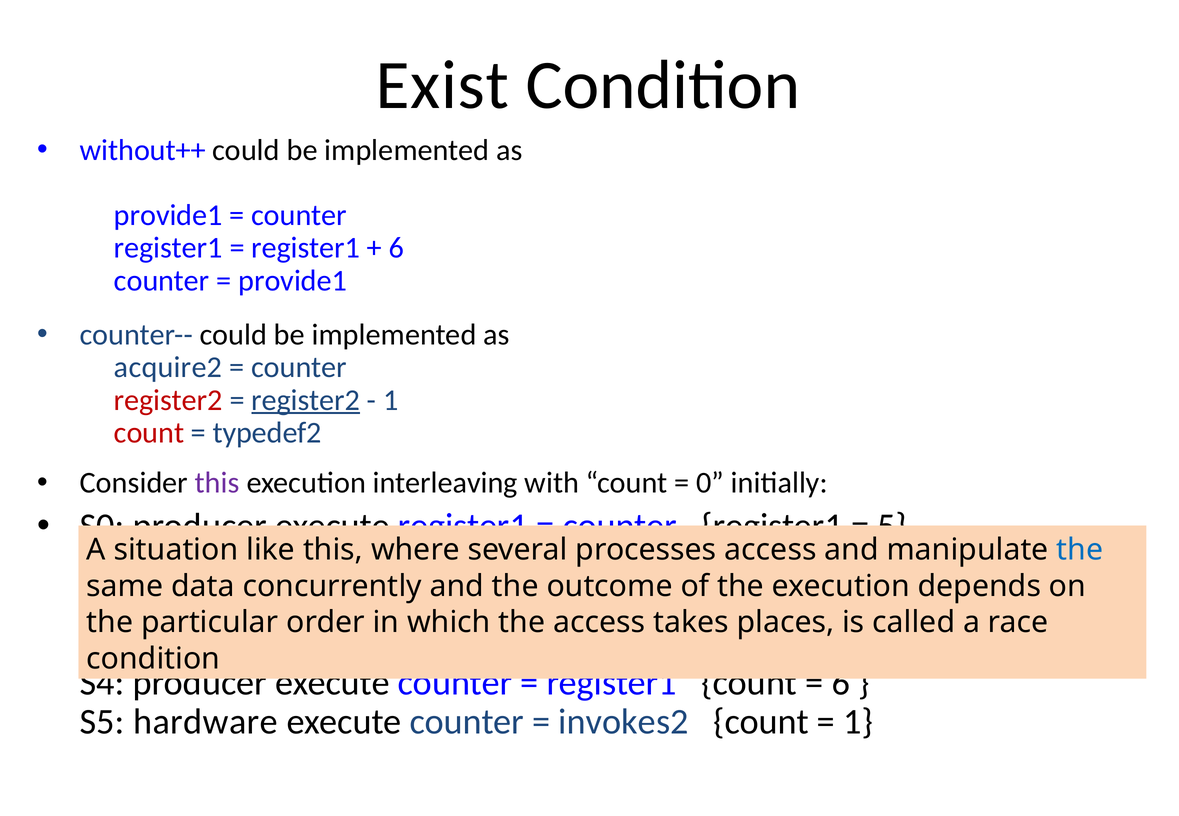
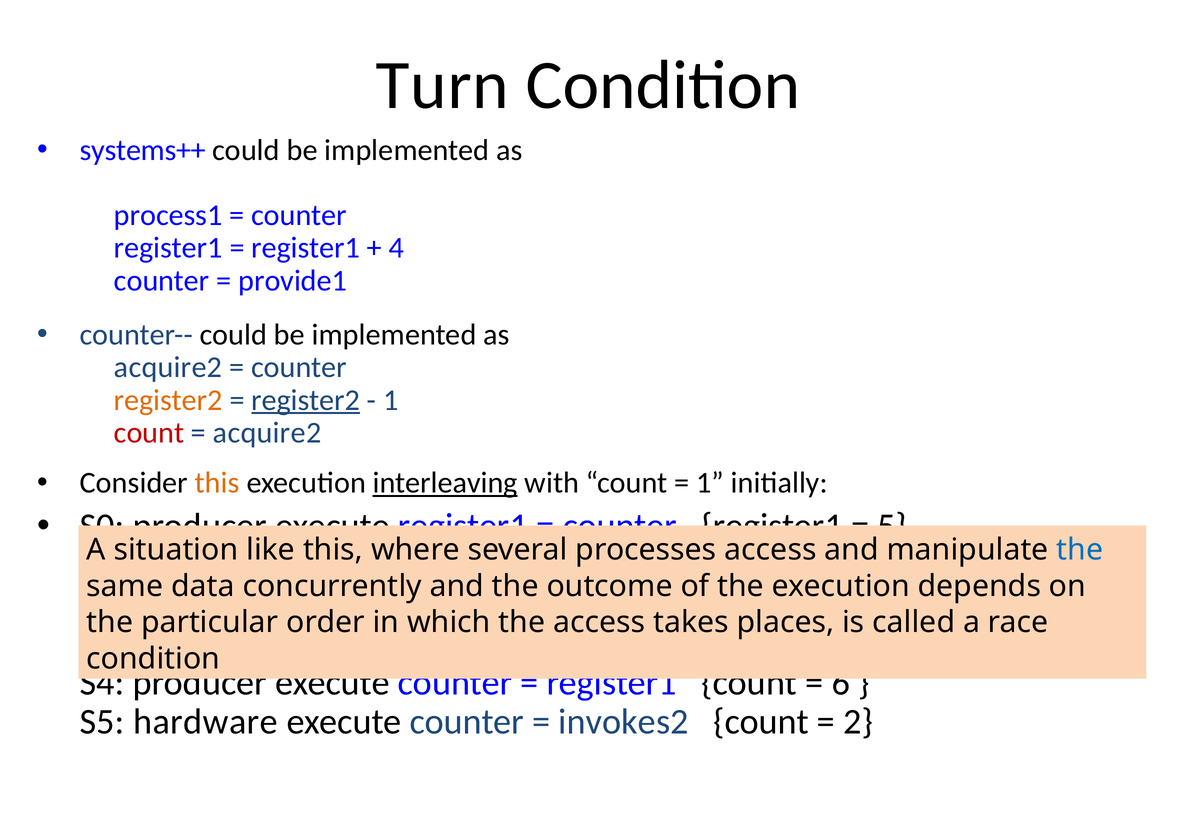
Exist: Exist -> Turn
without++: without++ -> systems++
provide1 at (168, 215): provide1 -> process1
6 at (396, 248): 6 -> 4
register2 at (168, 400) colour: red -> orange
typedef2 at (267, 433): typedef2 -> acquire2
this at (217, 483) colour: purple -> orange
interleaving underline: none -> present
0 at (710, 483): 0 -> 1
1 at (858, 722): 1 -> 2
